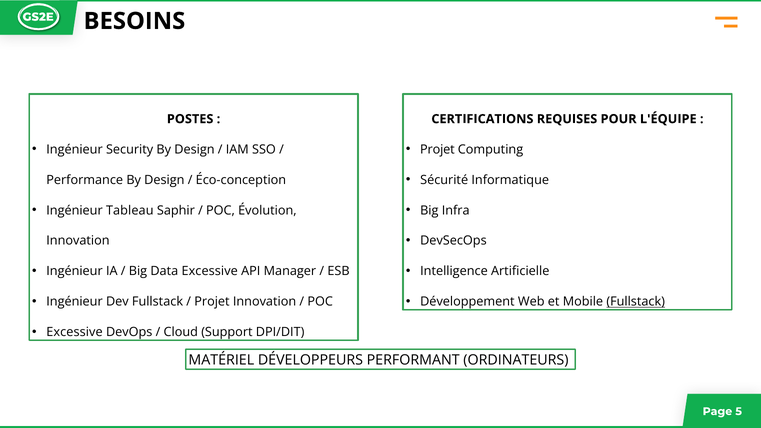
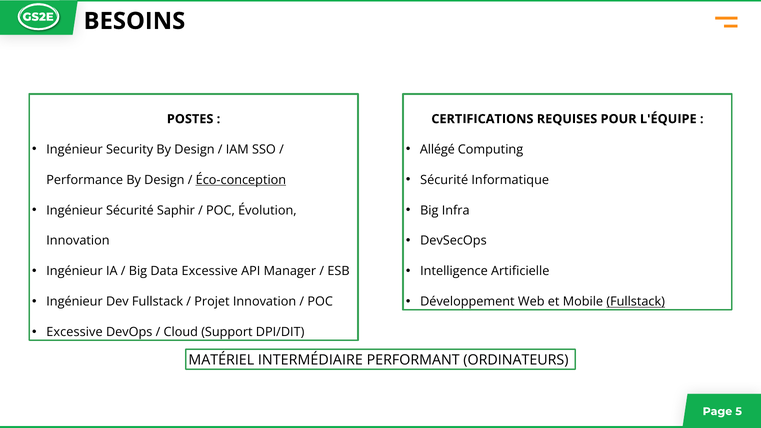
Projet at (437, 149): Projet -> Allégé
Éco-conception underline: none -> present
Ingénieur Tableau: Tableau -> Sécurité
DÉVELOPPEURS: DÉVELOPPEURS -> INTERMÉDIAIRE
